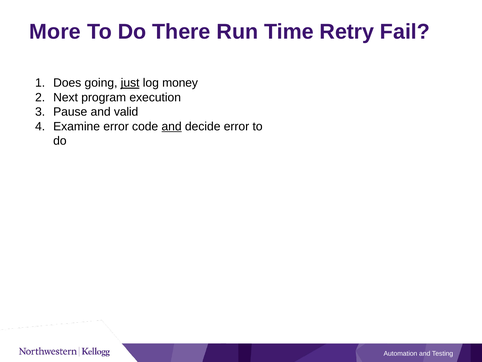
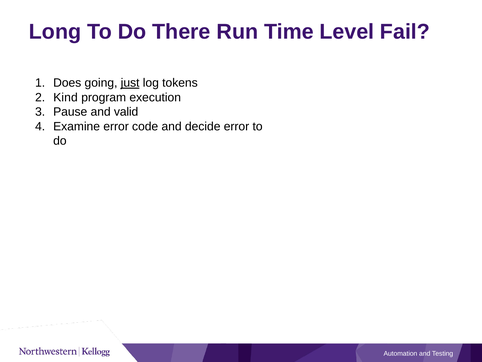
More: More -> Long
Retry: Retry -> Level
money: money -> tokens
Next: Next -> Kind
and at (172, 126) underline: present -> none
